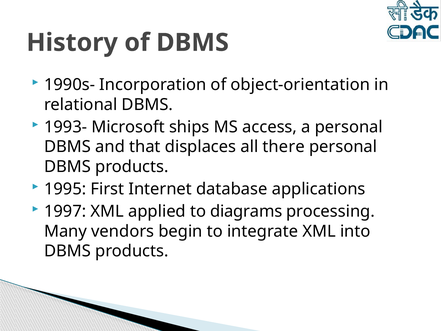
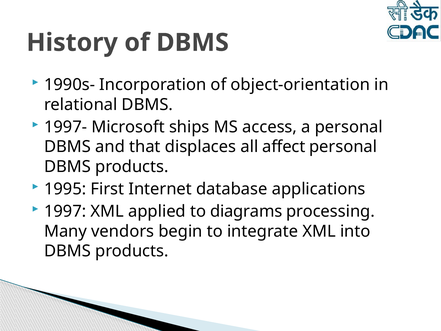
1993-: 1993- -> 1997-
there: there -> affect
